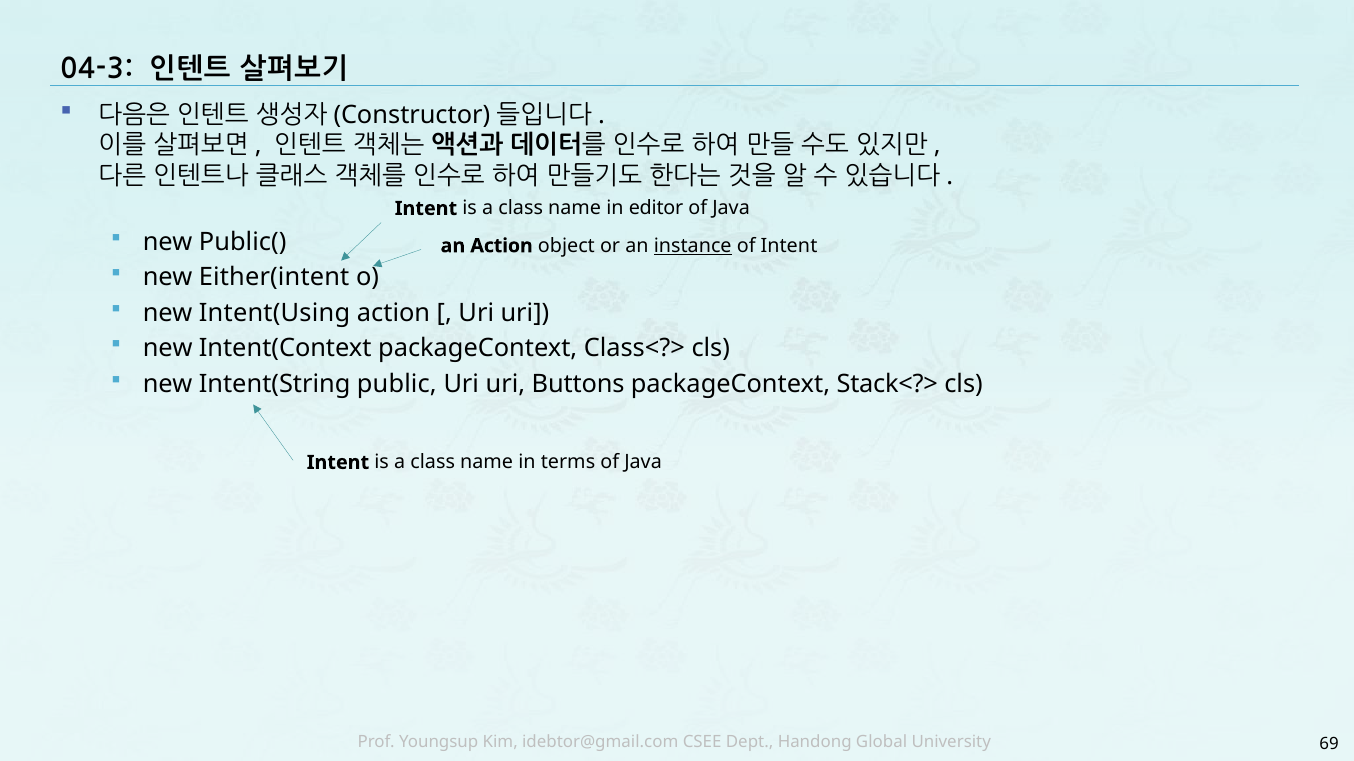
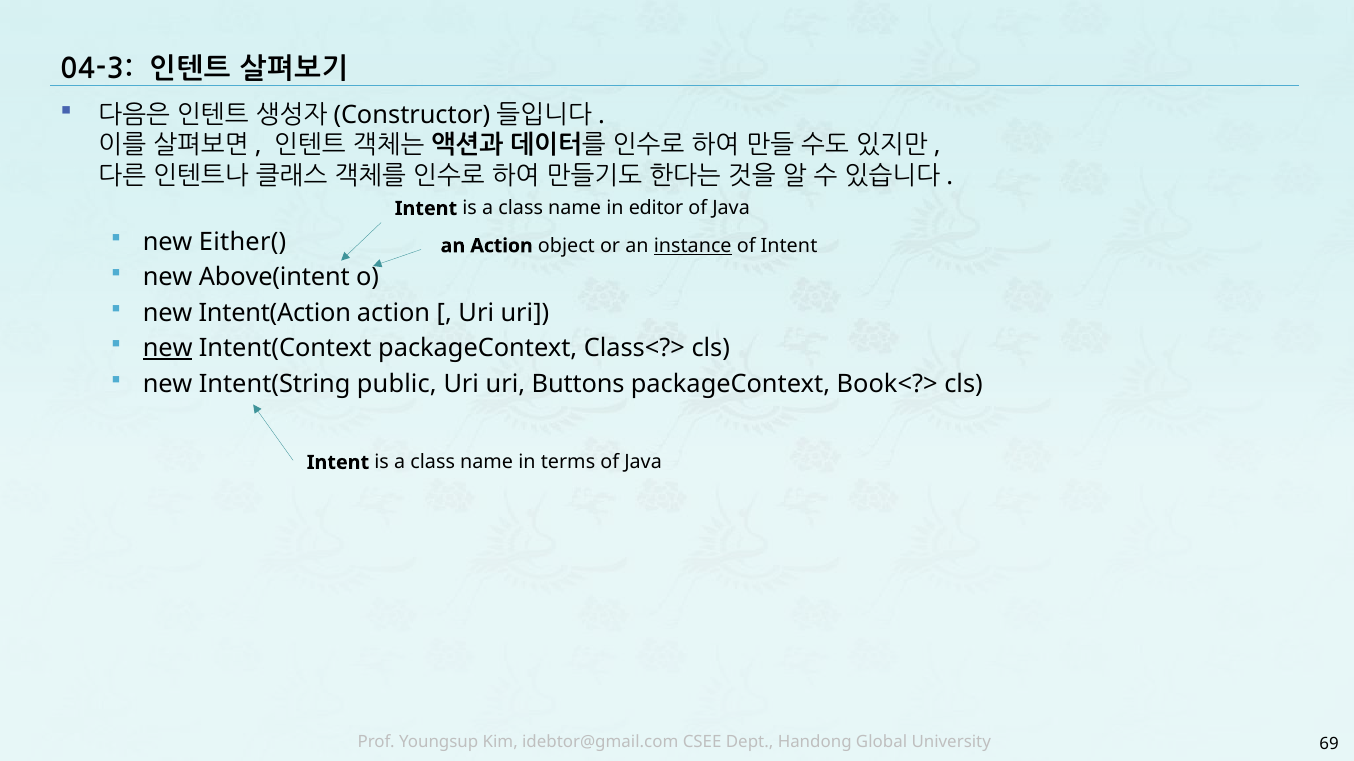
Public(: Public( -> Either(
Either(intent: Either(intent -> Above(intent
Intent(Using: Intent(Using -> Intent(Action
new at (168, 348) underline: none -> present
Stack<?>: Stack<?> -> Book<?>
